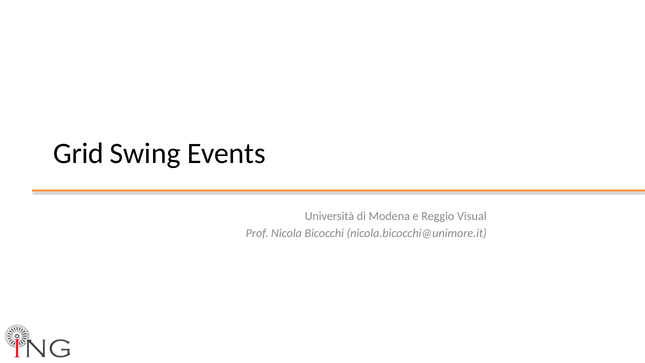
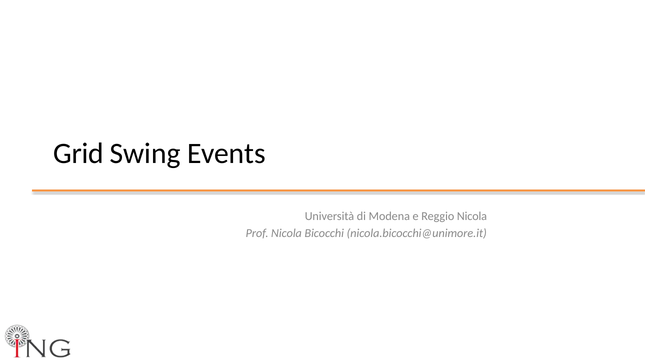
Reggio Visual: Visual -> Nicola
